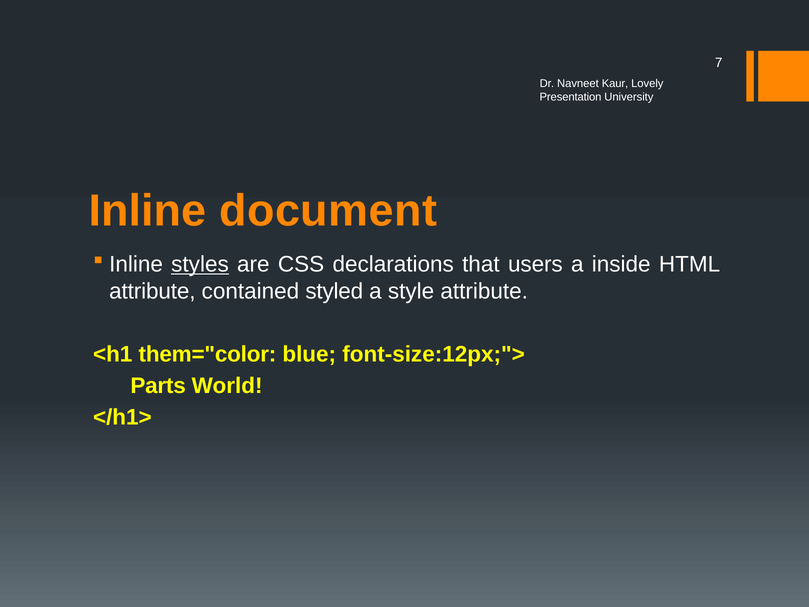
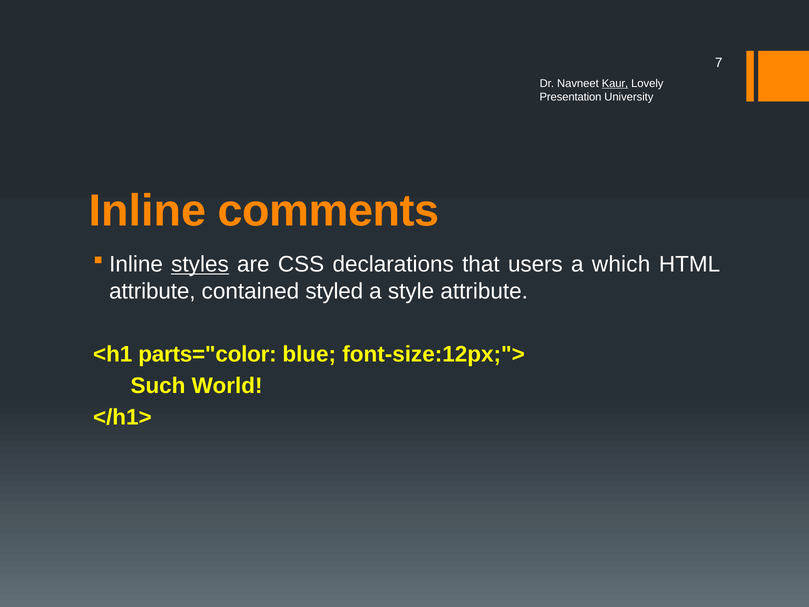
Kaur underline: none -> present
document: document -> comments
inside: inside -> which
them="color: them="color -> parts="color
Parts: Parts -> Such
